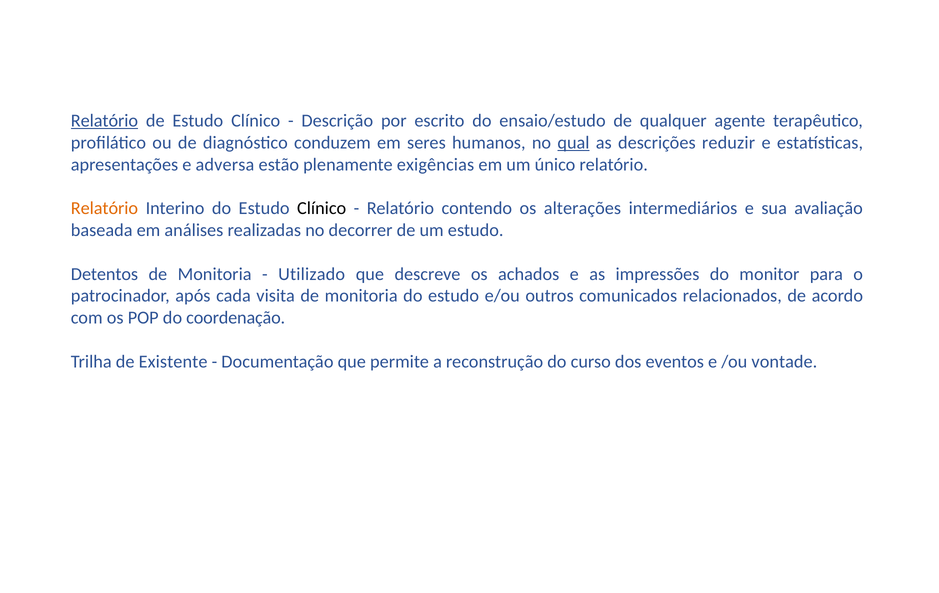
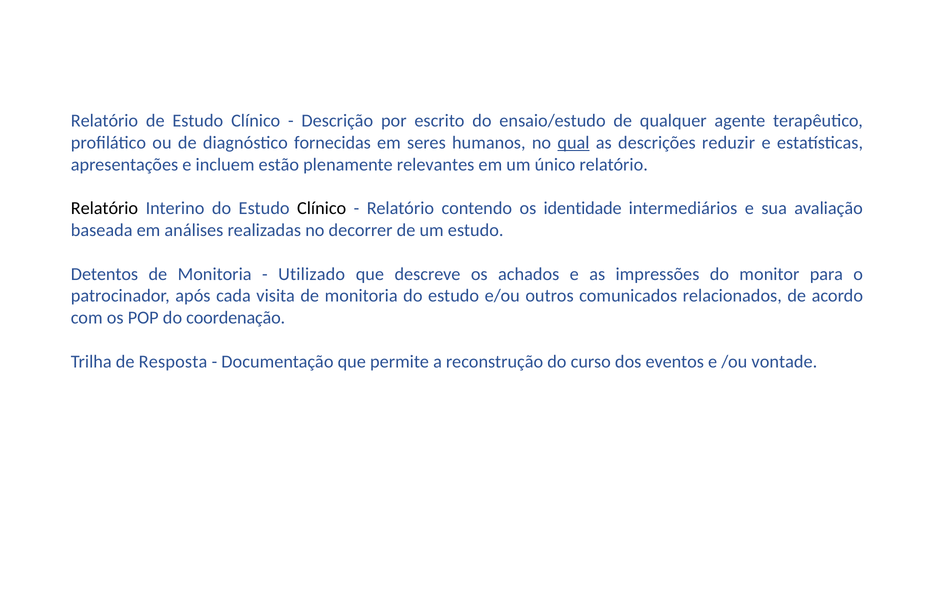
Relatório at (104, 121) underline: present -> none
conduzem: conduzem -> fornecidas
adversa: adversa -> incluem
exigências: exigências -> relevantes
Relatório at (104, 208) colour: orange -> black
alterações: alterações -> identidade
Existente: Existente -> Resposta
